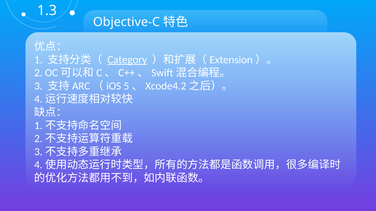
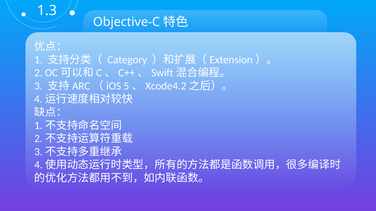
Category underline: present -> none
